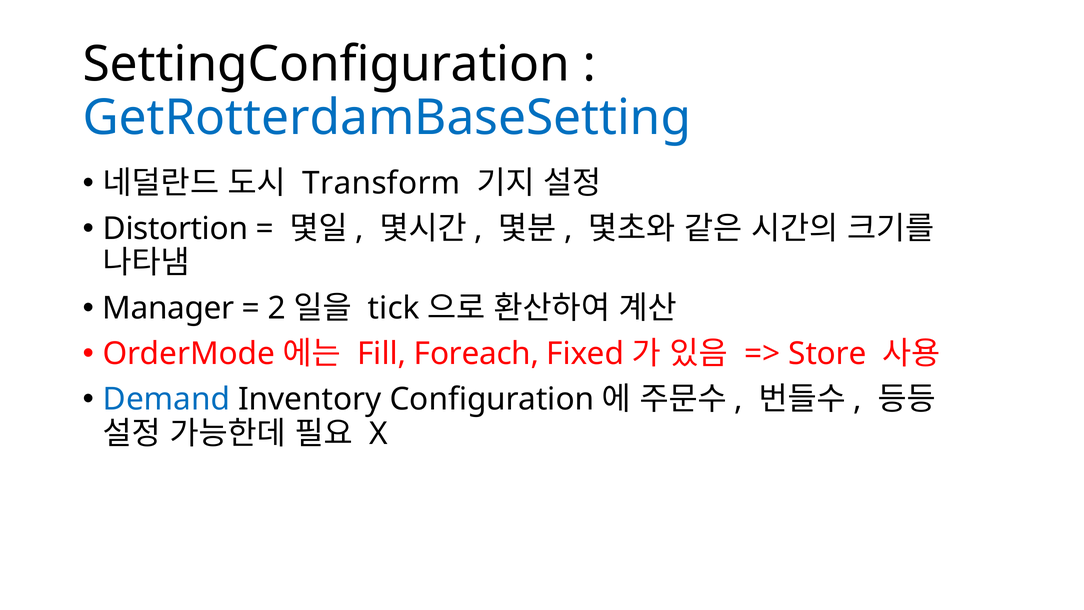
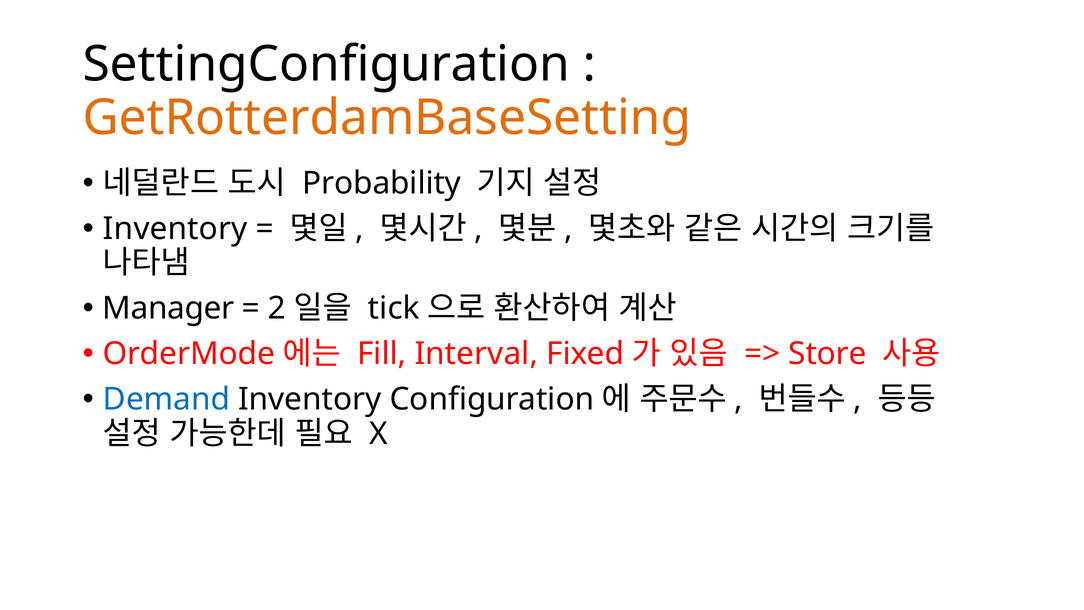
GetRotterdamBaseSetting colour: blue -> orange
Transform: Transform -> Probability
Distortion at (175, 229): Distortion -> Inventory
Foreach: Foreach -> Interval
